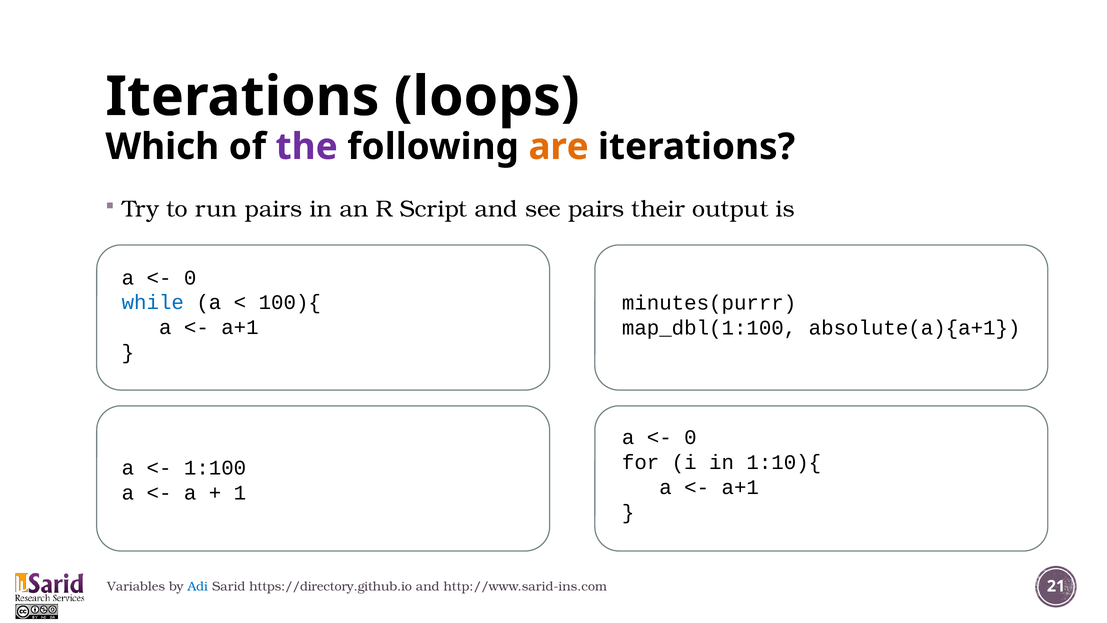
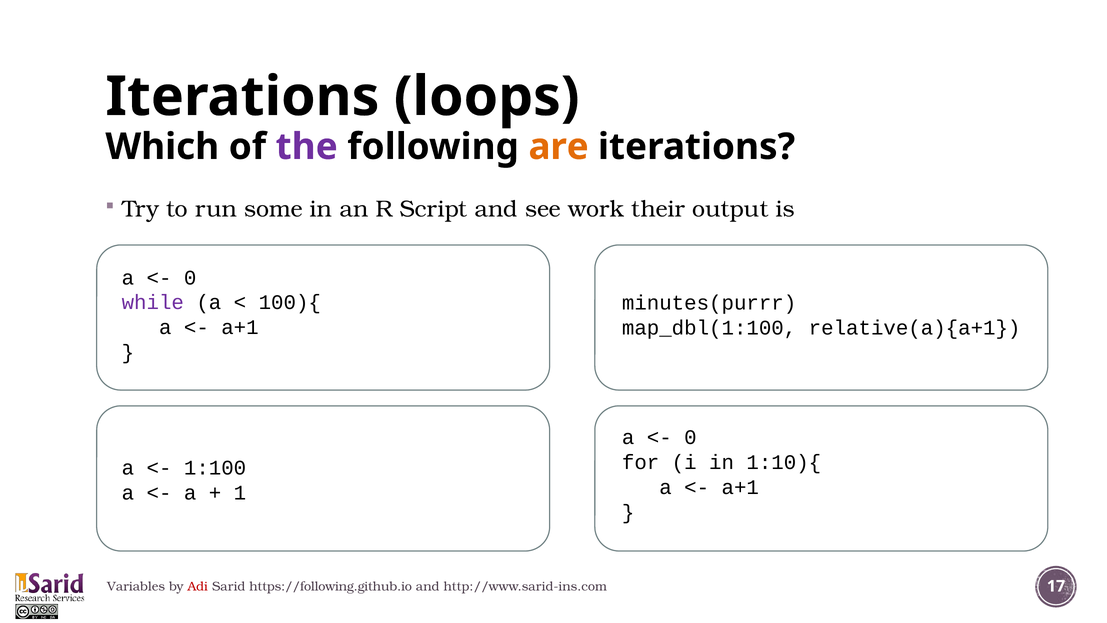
run pairs: pairs -> some
see pairs: pairs -> work
while colour: blue -> purple
absolute(a){a+1: absolute(a){a+1 -> relative(a){a+1
Adi colour: blue -> red
https://directory.github.io: https://directory.github.io -> https://following.github.io
21: 21 -> 17
